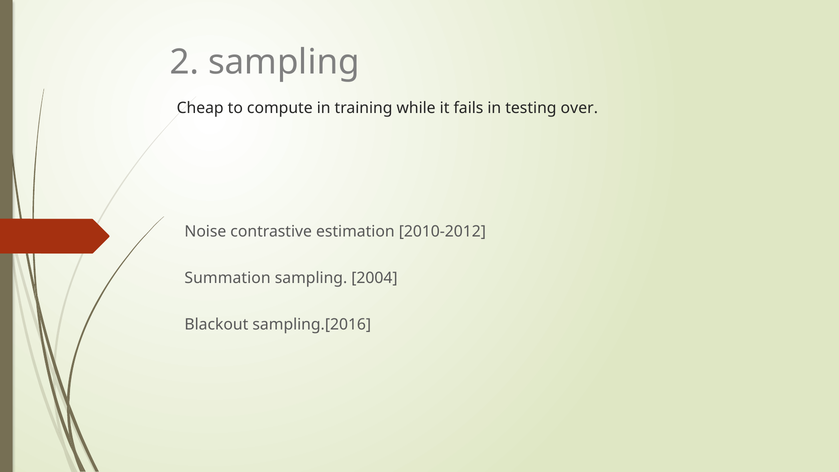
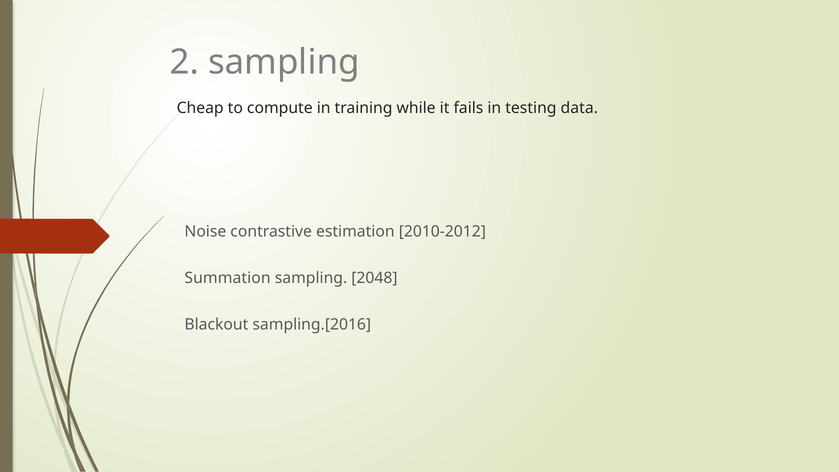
over: over -> data
2004: 2004 -> 2048
